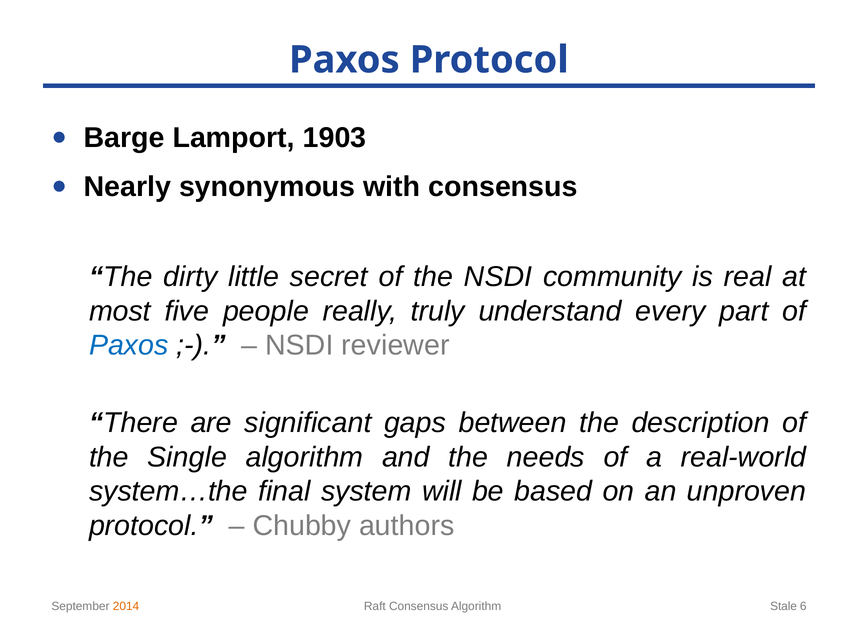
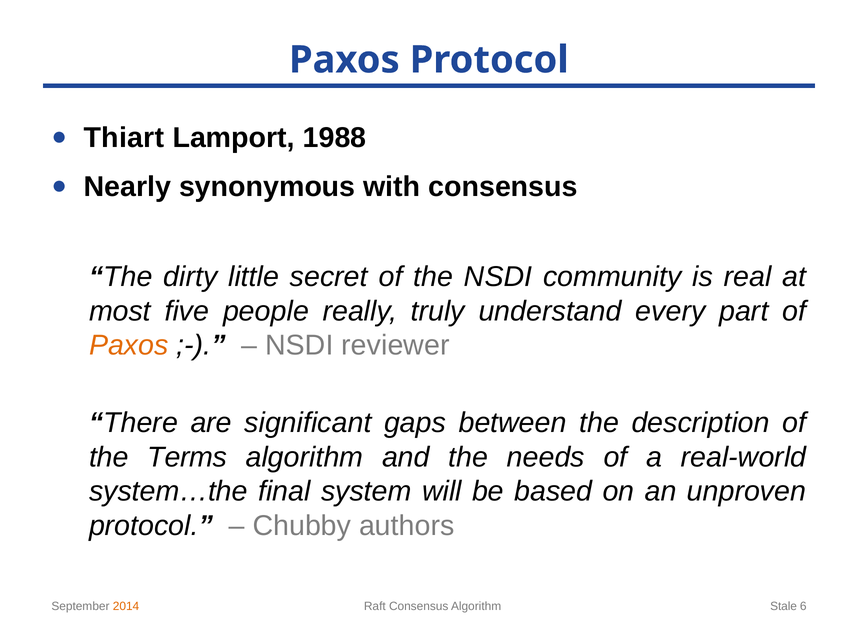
Barge: Barge -> Thiart
1903: 1903 -> 1988
Paxos at (129, 345) colour: blue -> orange
Single: Single -> Terms
